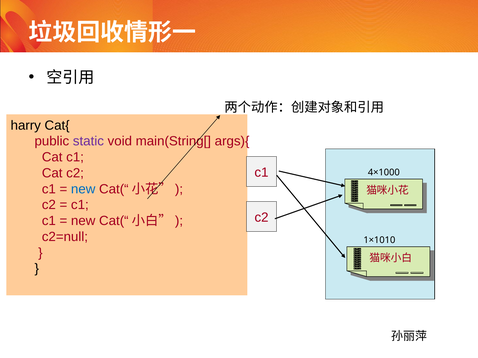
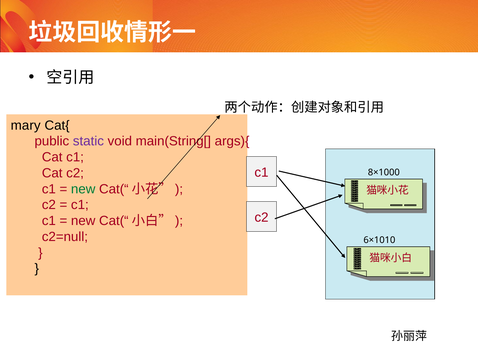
harry: harry -> mary
4×1000: 4×1000 -> 8×1000
new at (83, 189) colour: blue -> green
1×1010: 1×1010 -> 6×1010
